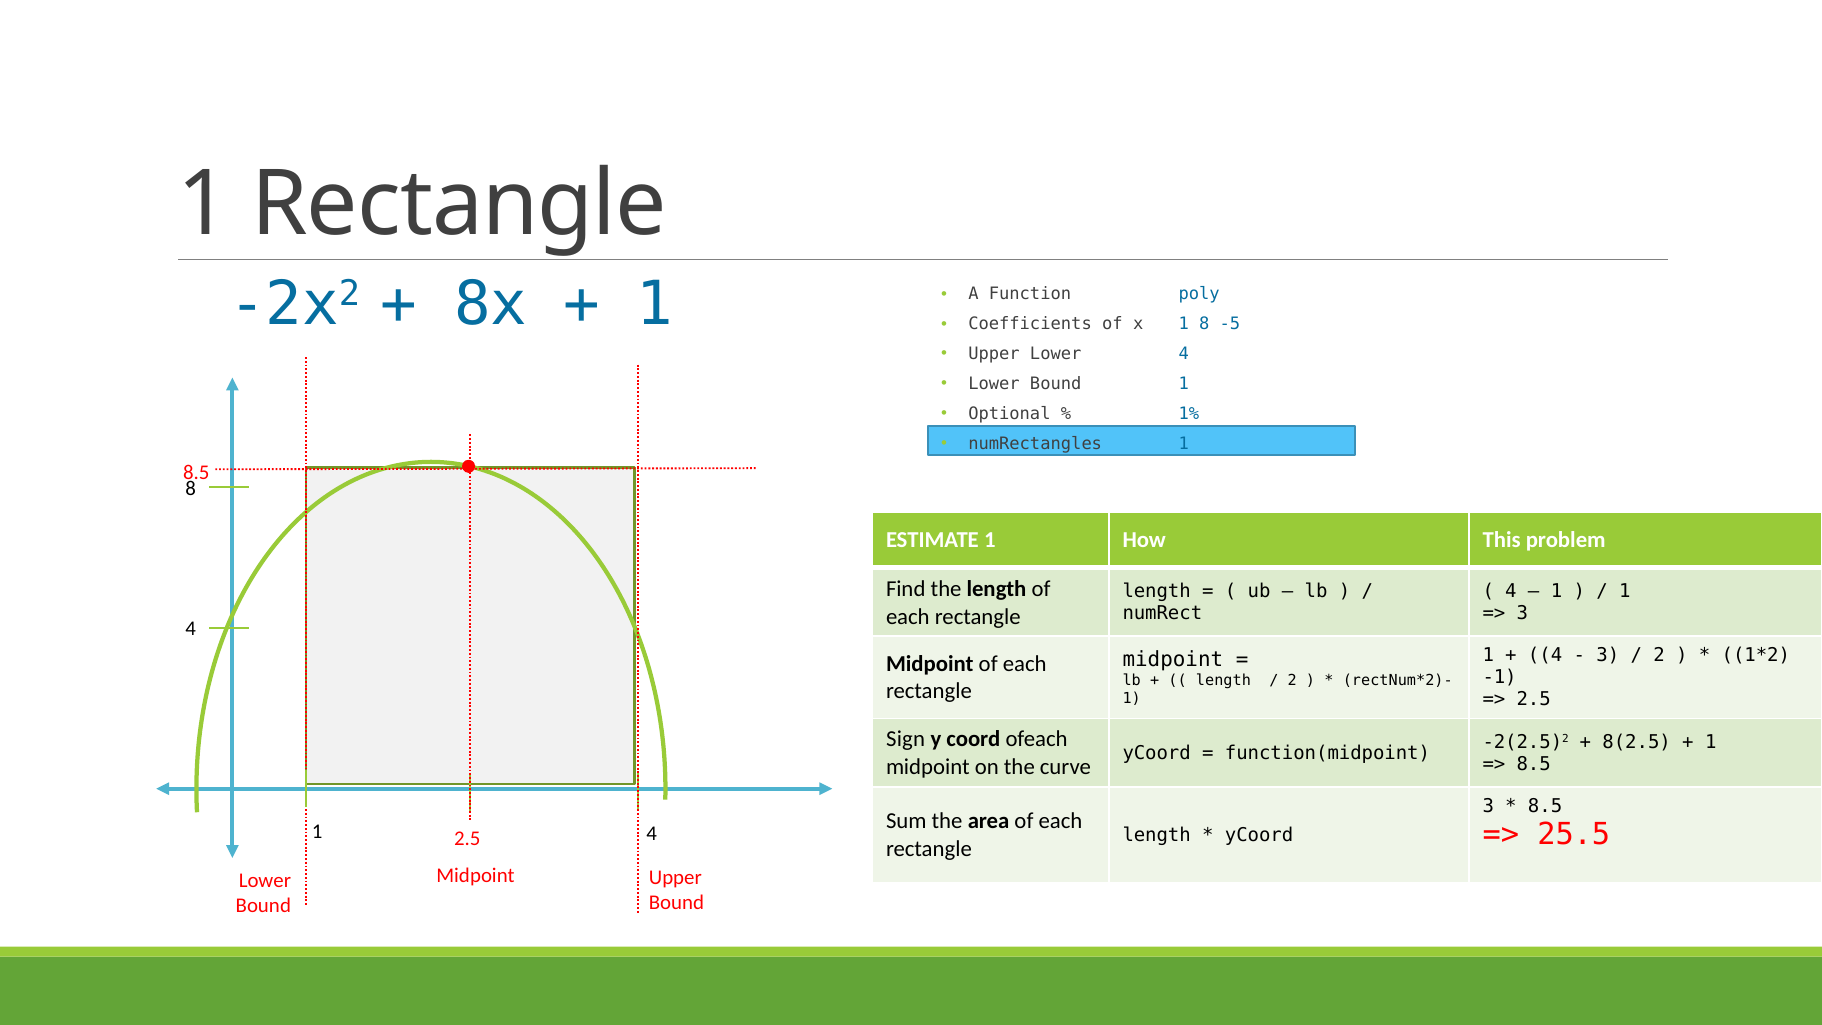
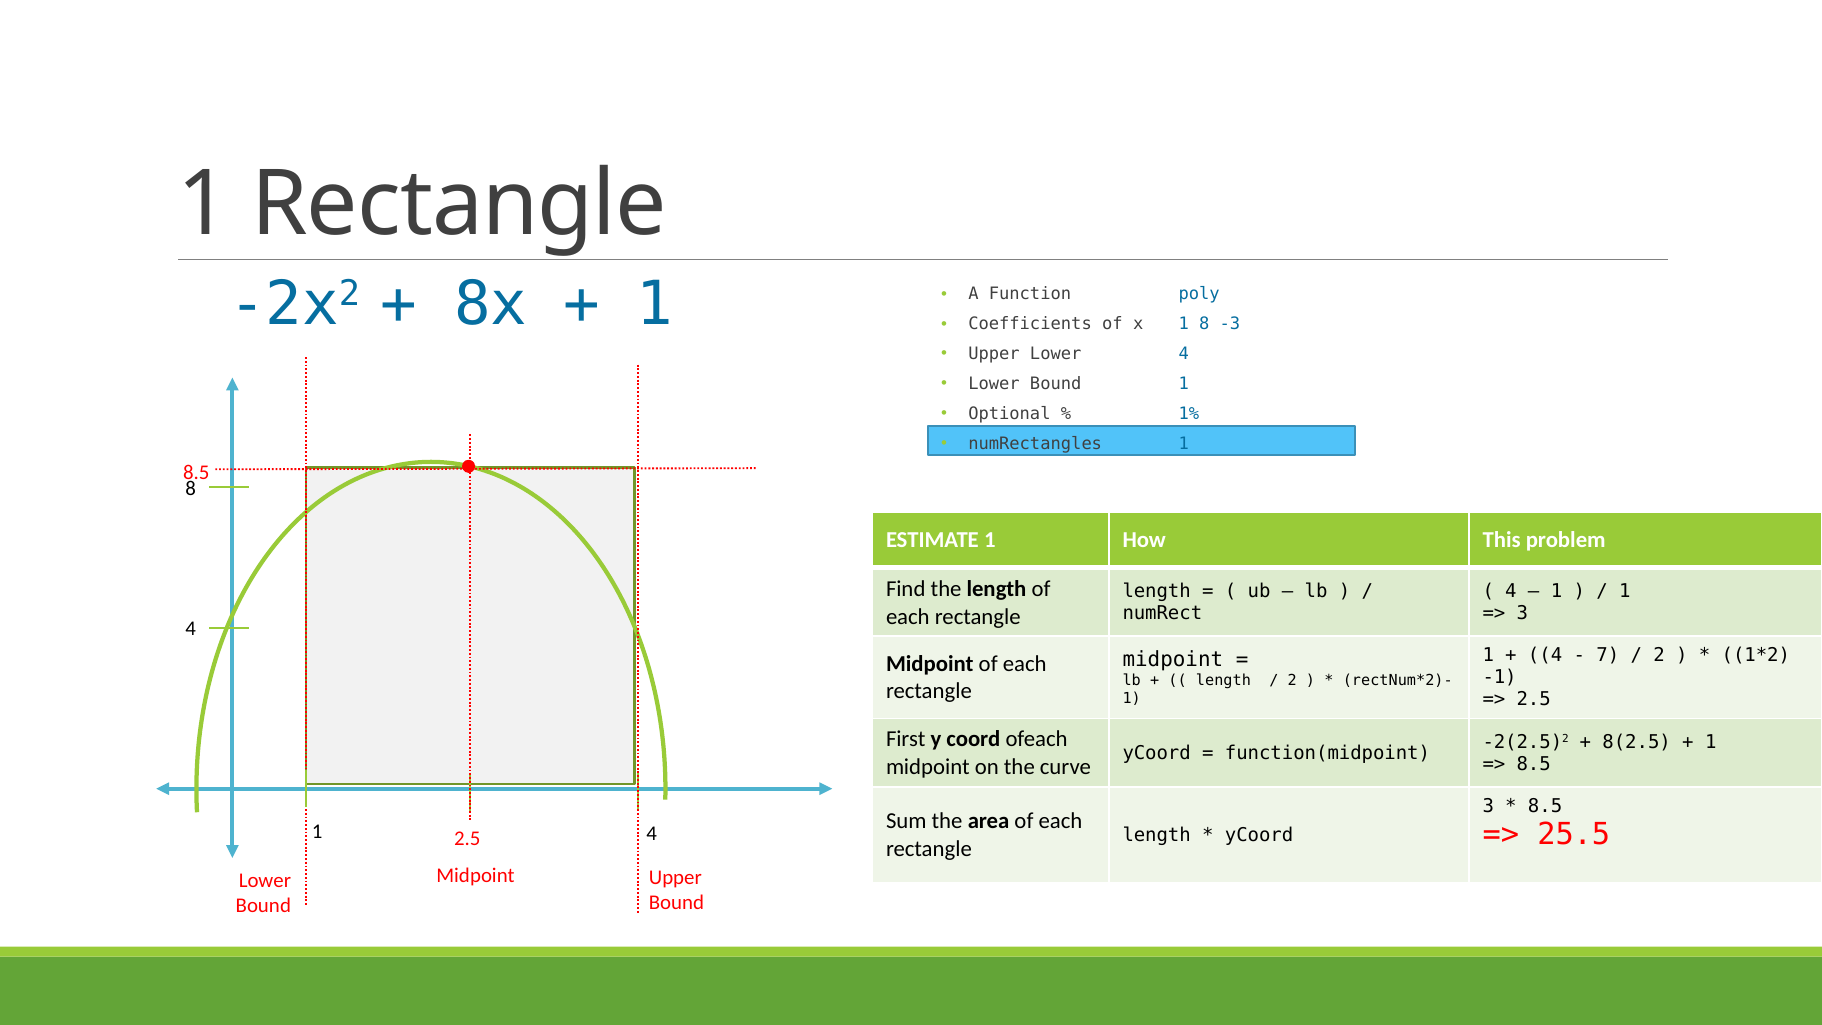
-5: -5 -> -3
3 at (1608, 655): 3 -> 7
Sign: Sign -> First
